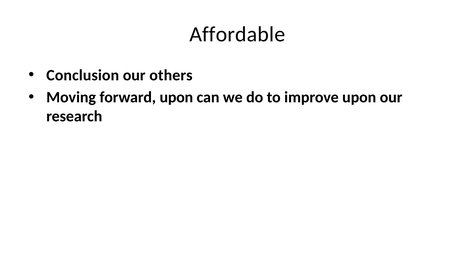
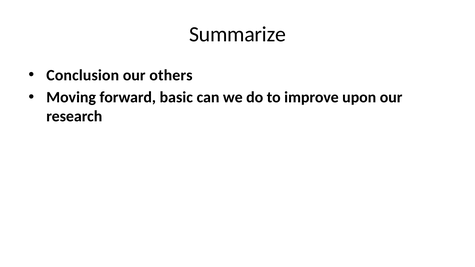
Affordable: Affordable -> Summarize
forward upon: upon -> basic
